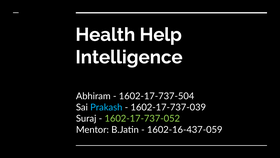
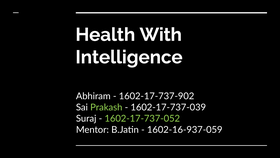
Help: Help -> With
1602-17-737-504: 1602-17-737-504 -> 1602-17-737-902
Prakash colour: light blue -> light green
1602-16-437-059: 1602-16-437-059 -> 1602-16-937-059
